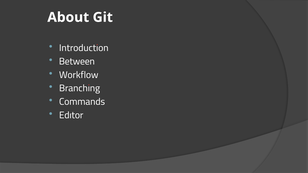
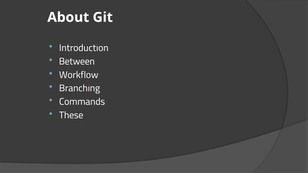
Editor: Editor -> These
